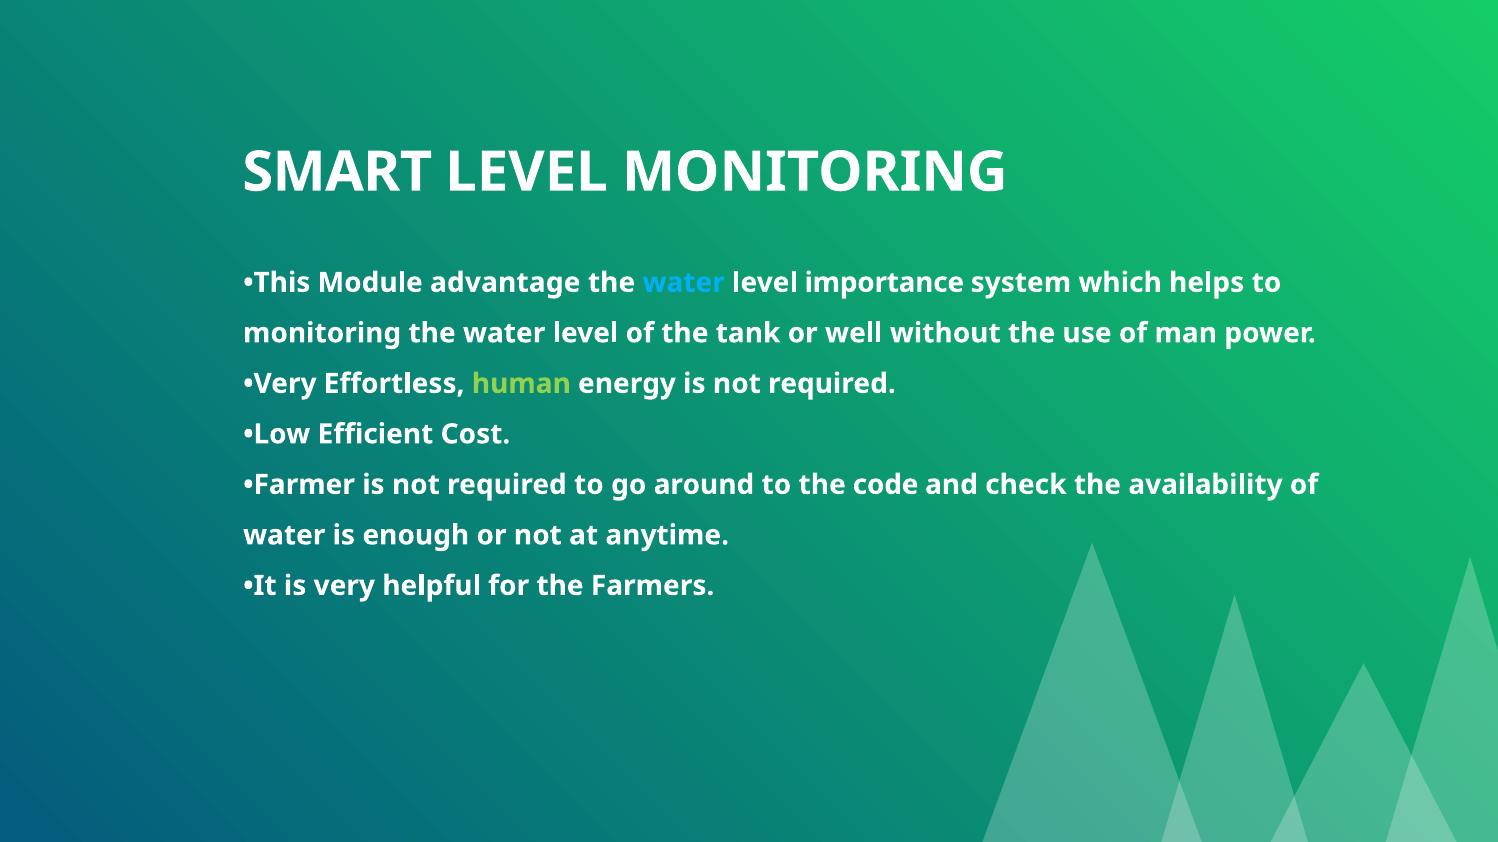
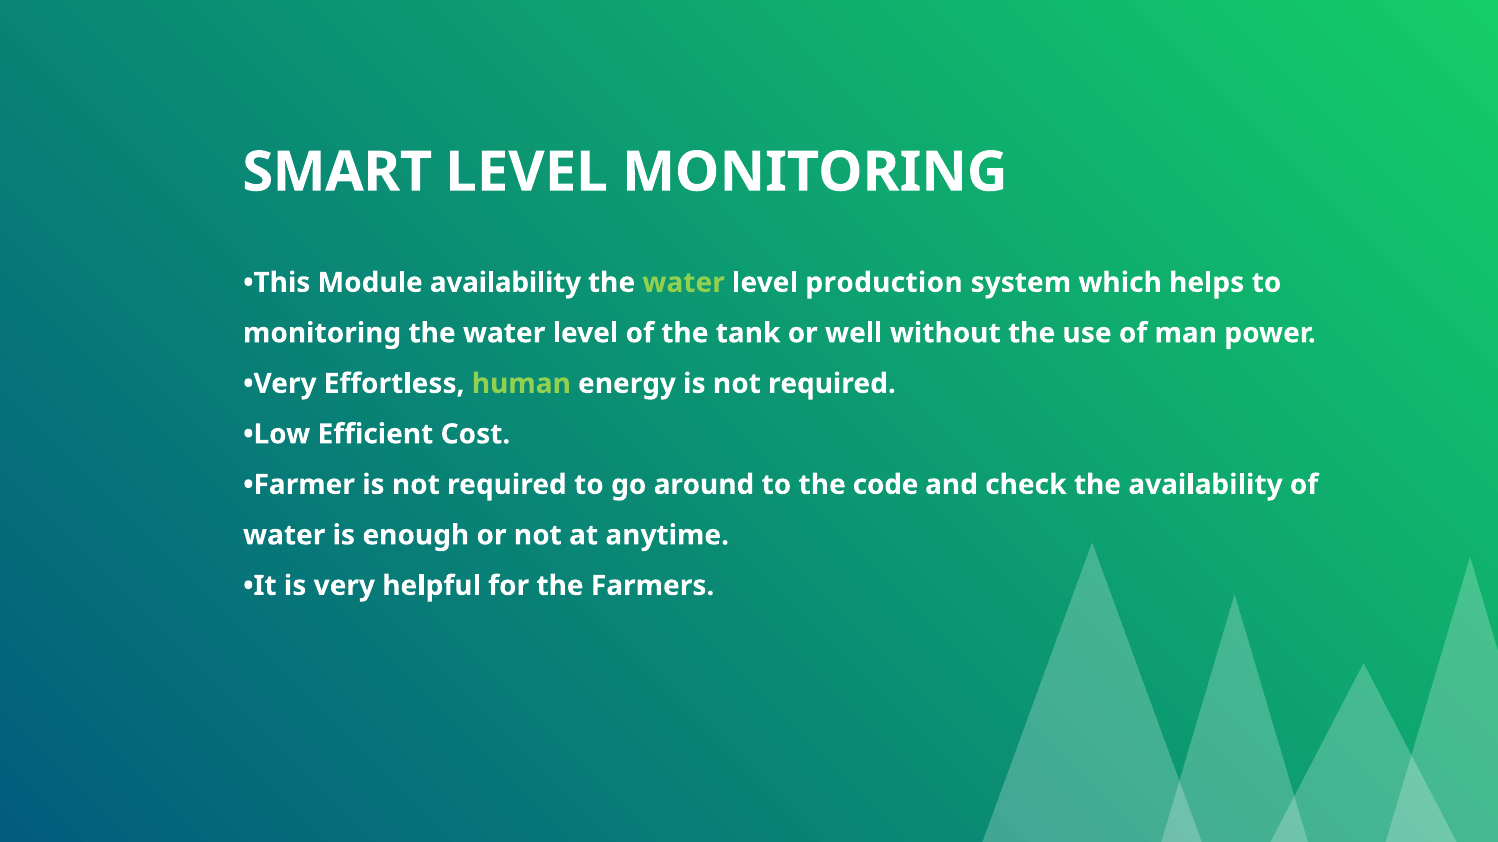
Module advantage: advantage -> availability
water at (684, 283) colour: light blue -> light green
importance: importance -> production
